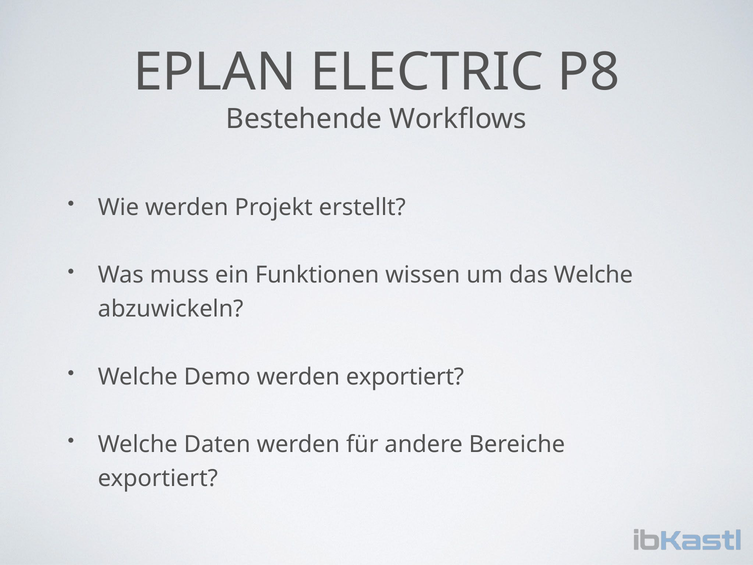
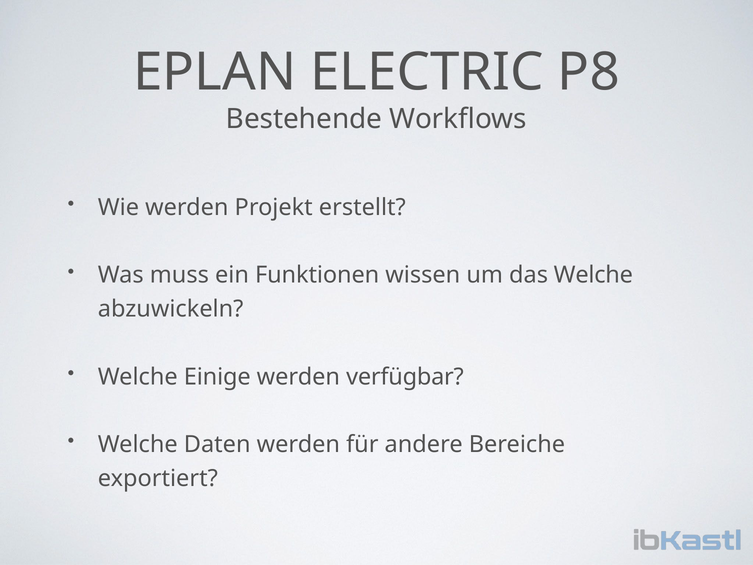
Demo: Demo -> Einige
werden exportiert: exportiert -> verfügbar
